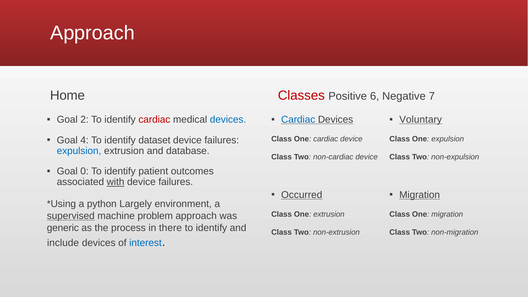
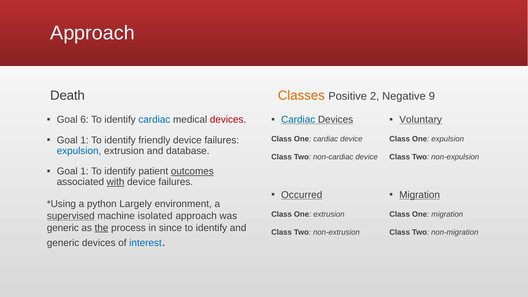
Home: Home -> Death
Classes colour: red -> orange
6: 6 -> 2
7: 7 -> 9
2: 2 -> 6
cardiac at (154, 119) colour: red -> blue
devices at (228, 119) colour: blue -> red
4 at (84, 140): 4 -> 1
dataset: dataset -> friendly
0 at (84, 171): 0 -> 1
outcomes underline: none -> present
problem: problem -> isolated
the underline: none -> present
there: there -> since
include at (63, 243): include -> generic
